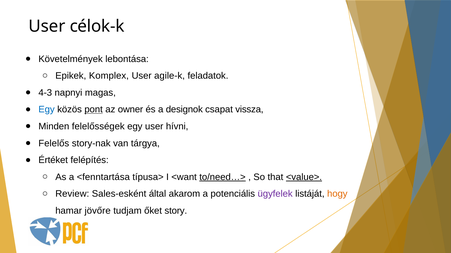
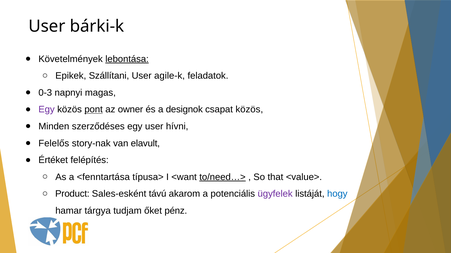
célok-k: célok-k -> bárki-k
lebontása underline: none -> present
Komplex: Komplex -> Szállítani
4-3: 4-3 -> 0-3
Egy at (47, 110) colour: blue -> purple
csapat vissza: vissza -> közös
felelősségek: felelősségek -> szerződéses
tárgya: tárgya -> elavult
<value> underline: present -> none
Review: Review -> Product
által: által -> távú
hogy colour: orange -> blue
jövőre: jövőre -> tárgya
story: story -> pénz
